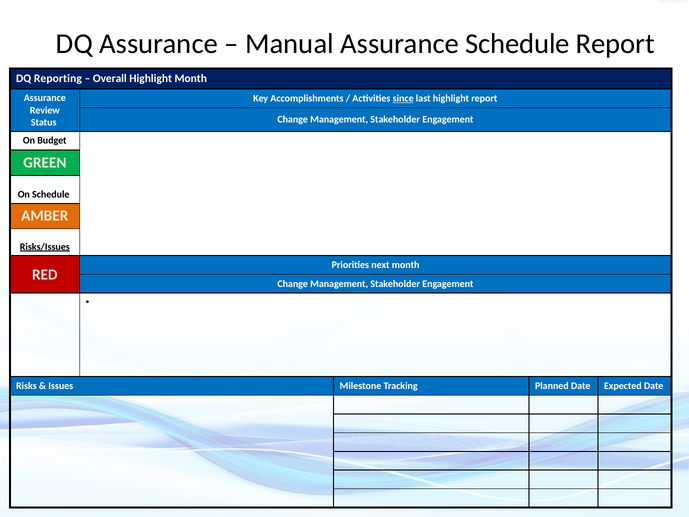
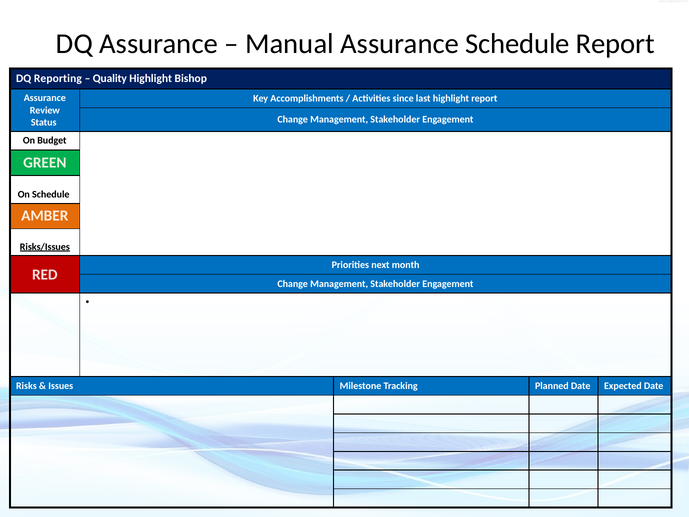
Overall: Overall -> Quality
Highlight Month: Month -> Bishop
since underline: present -> none
